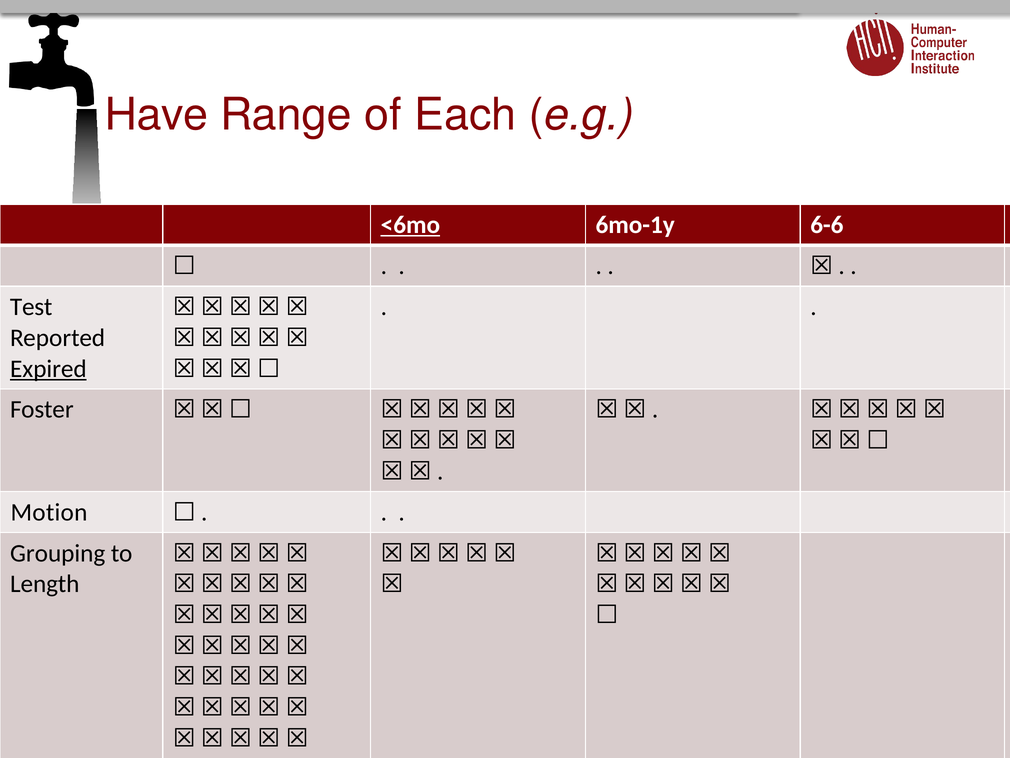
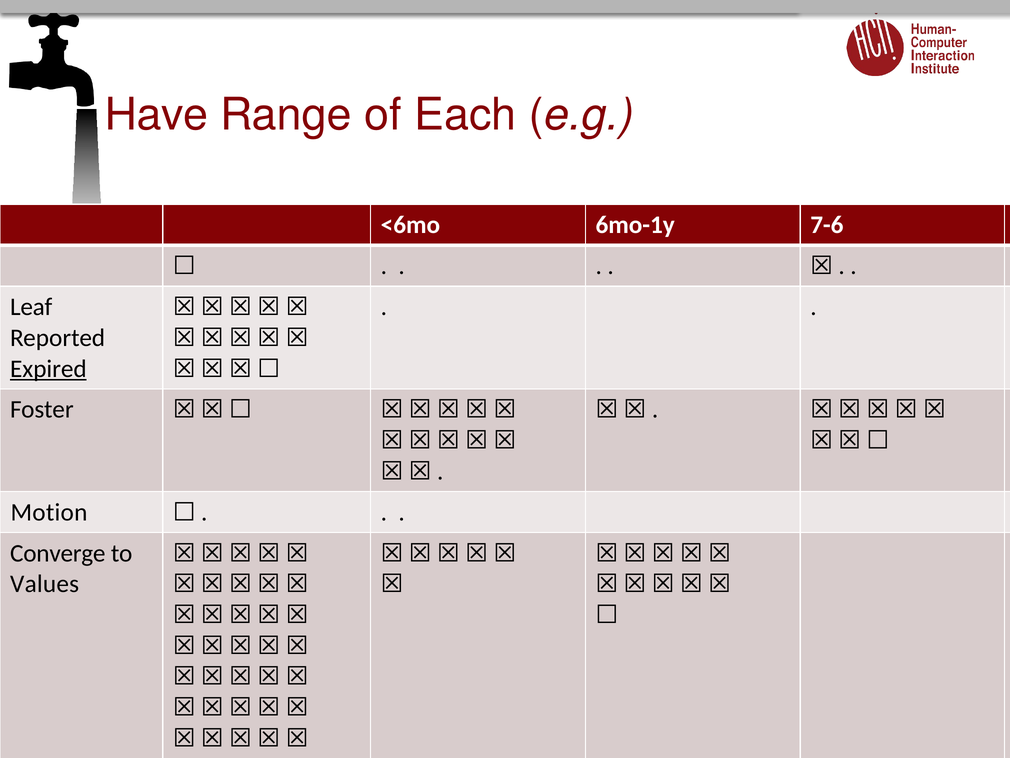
<6mo underline: present -> none
6-6: 6-6 -> 7-6
Test: Test -> Leaf
Grouping: Grouping -> Converge
Length: Length -> Values
